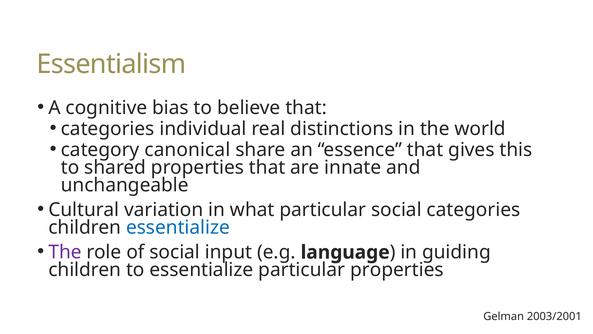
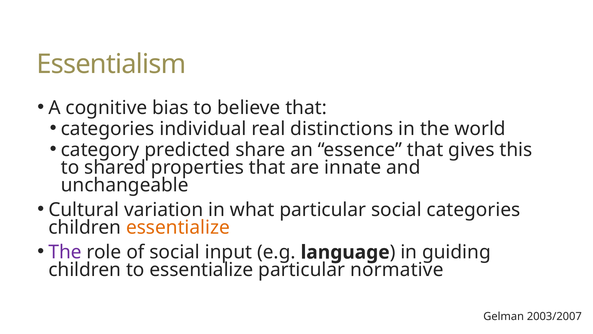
canonical: canonical -> predicted
essentialize at (178, 227) colour: blue -> orange
particular properties: properties -> normative
2003/2001: 2003/2001 -> 2003/2007
